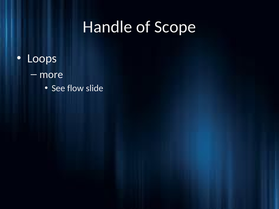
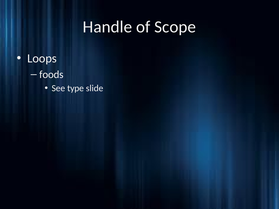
more: more -> foods
flow: flow -> type
